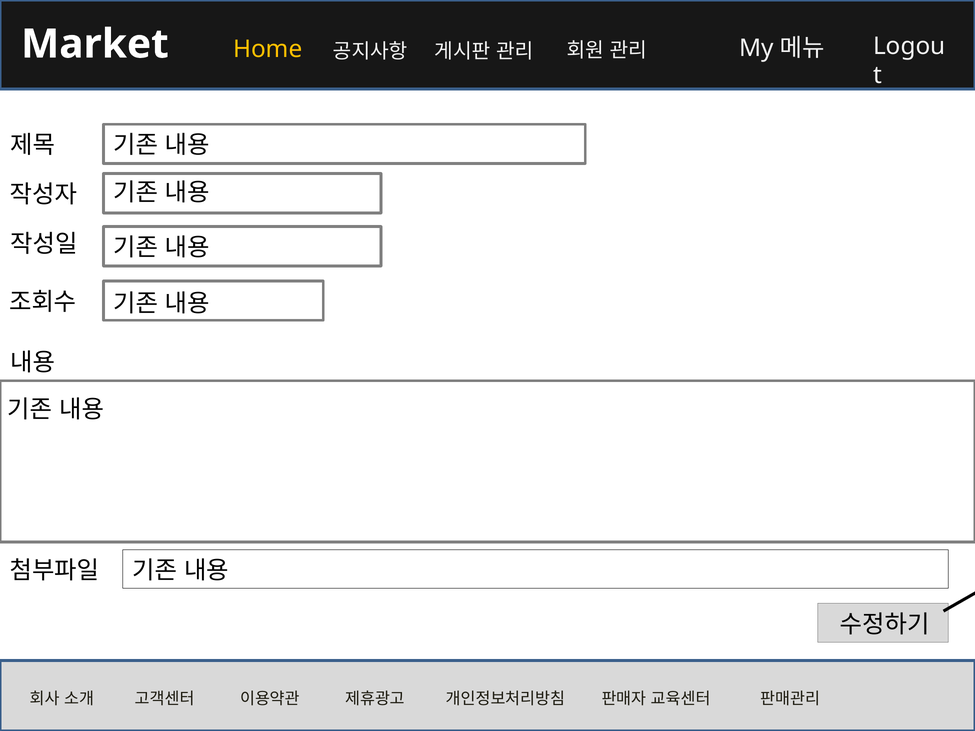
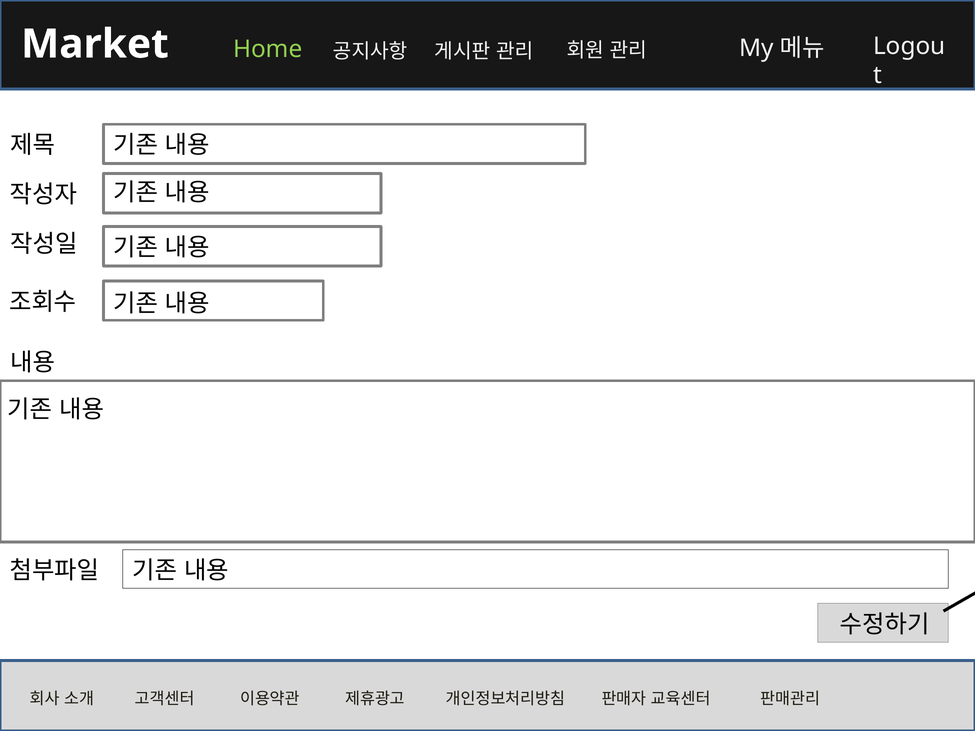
Home colour: yellow -> light green
